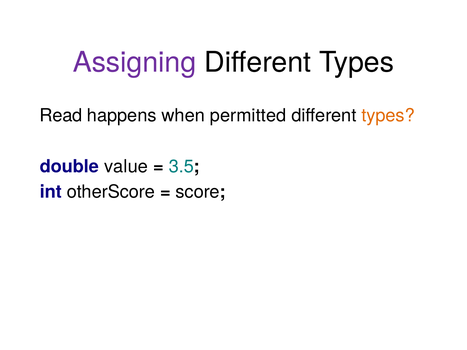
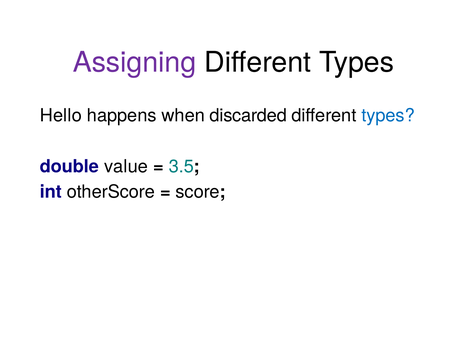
Read: Read -> Hello
permitted: permitted -> discarded
types at (388, 116) colour: orange -> blue
